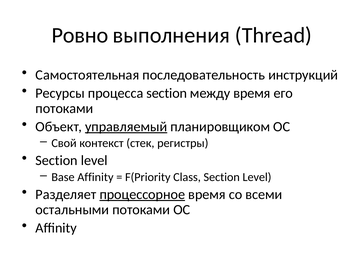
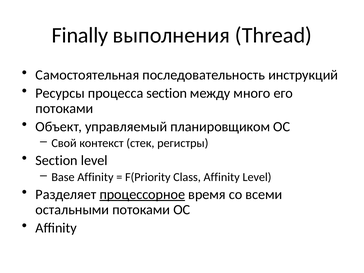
Ровно: Ровно -> Finally
между время: время -> много
управляемый underline: present -> none
Class Section: Section -> Affinity
